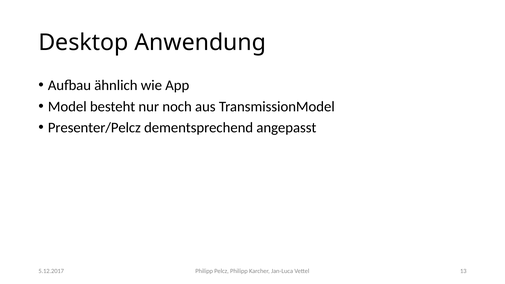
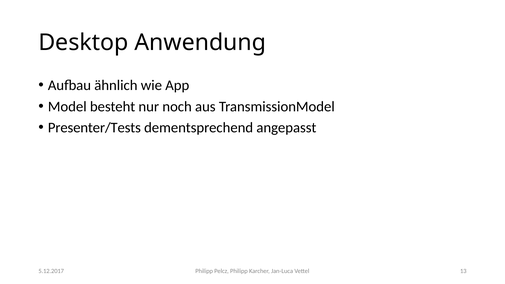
Presenter/Pelcz: Presenter/Pelcz -> Presenter/Tests
